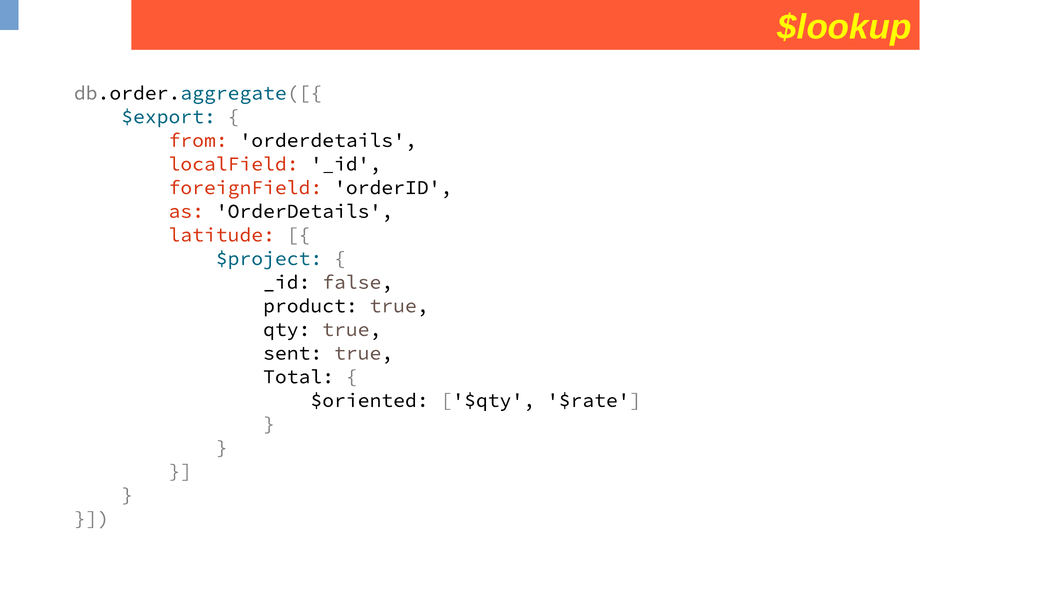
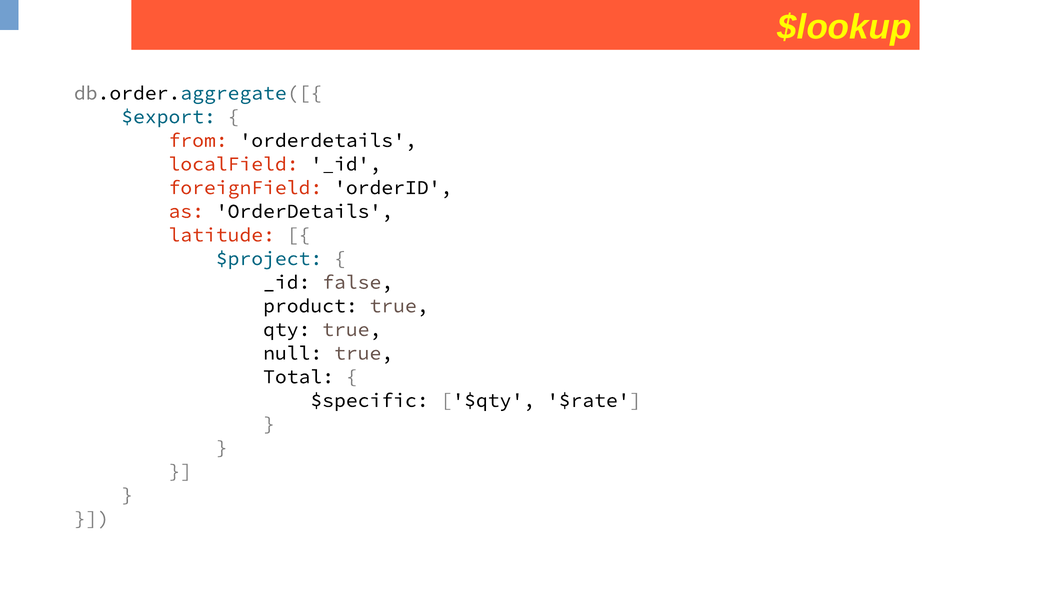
sent: sent -> null
$oriented: $oriented -> $specific
